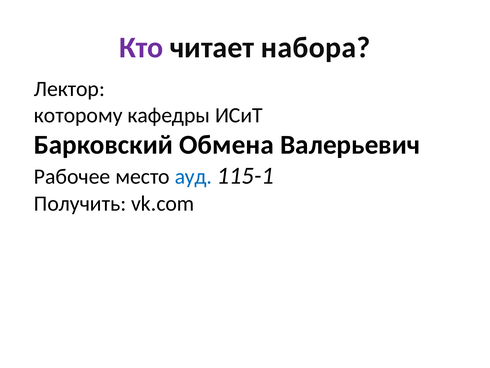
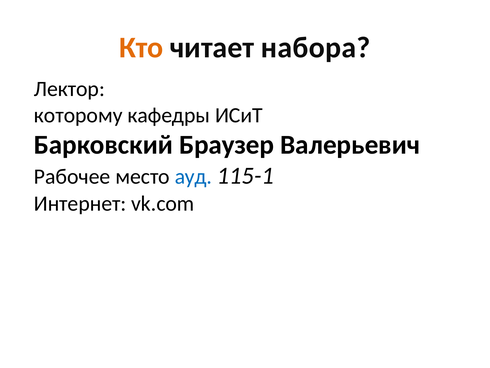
Кто colour: purple -> orange
Обмена: Обмена -> Браузер
Получить: Получить -> Интернет
